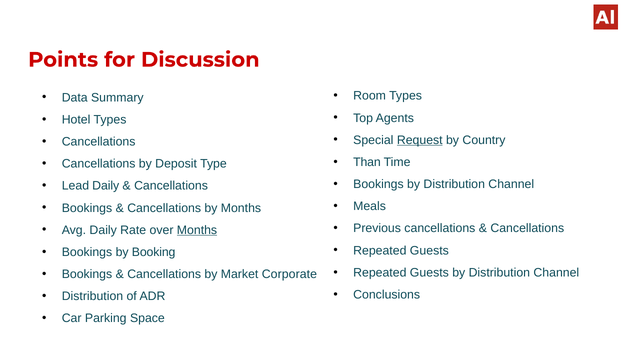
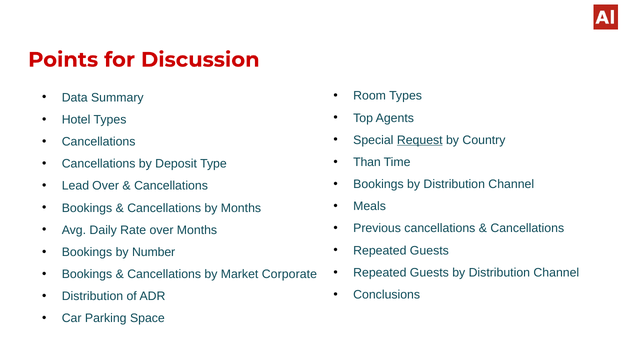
Lead Daily: Daily -> Over
Months at (197, 230) underline: present -> none
Booking: Booking -> Number
